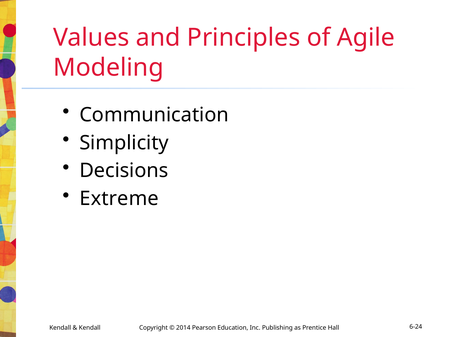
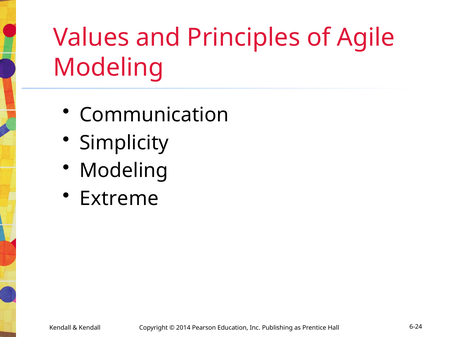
Decisions at (124, 171): Decisions -> Modeling
